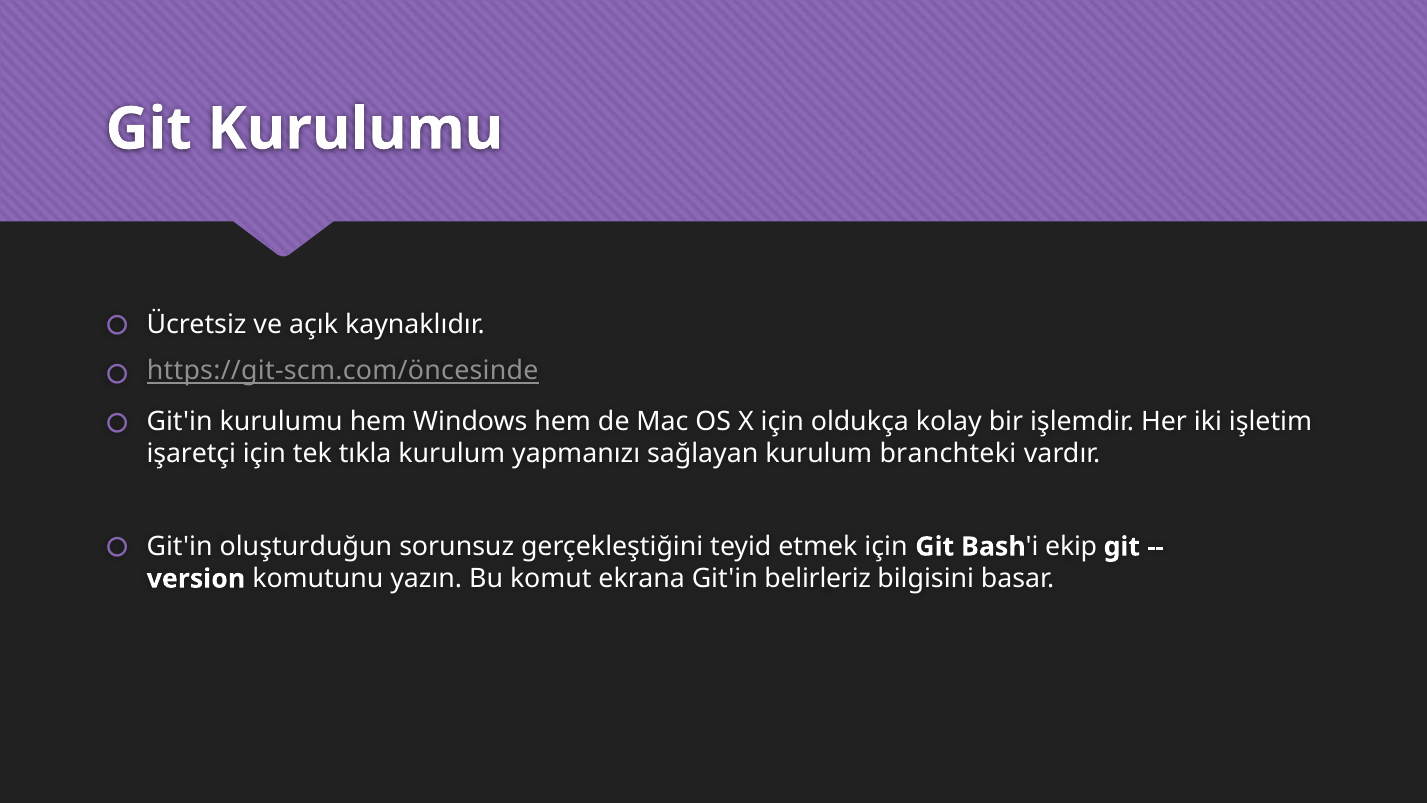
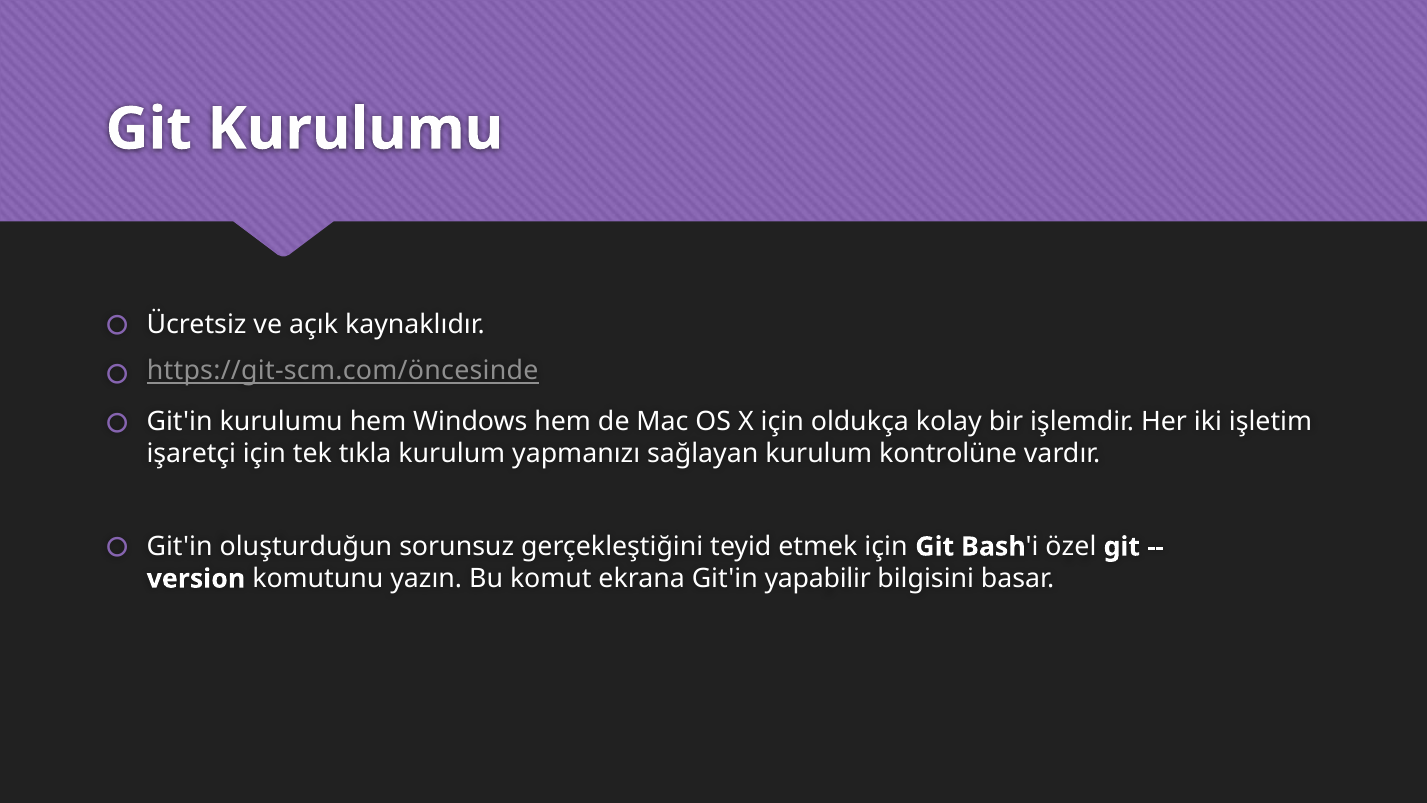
branchteki: branchteki -> kontrolüne
ekip: ekip -> özel
belirleriz: belirleriz -> yapabilir
